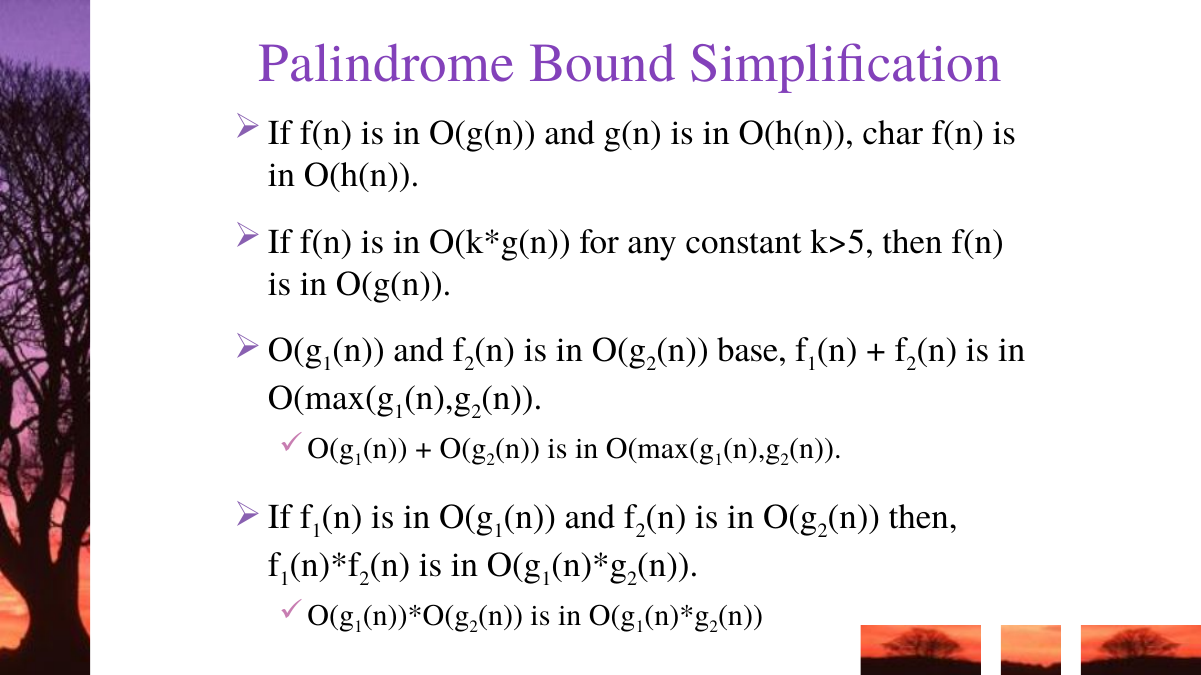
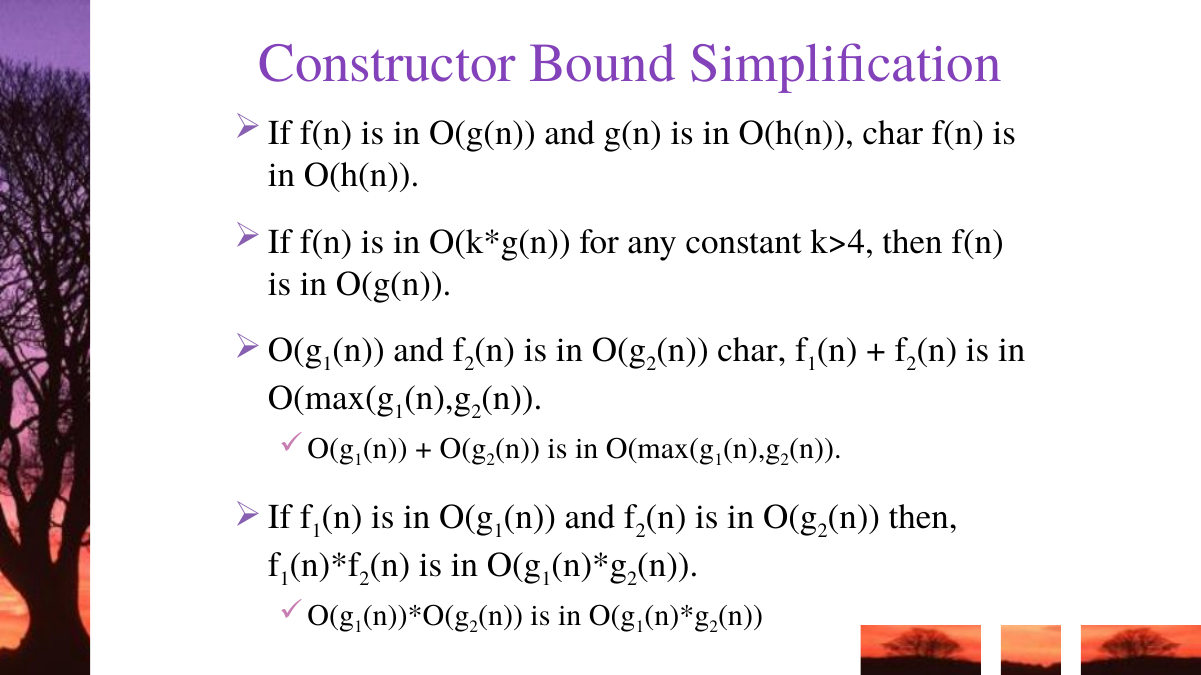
Palindrome: Palindrome -> Constructor
k>5: k>5 -> k>4
base at (752, 350): base -> char
